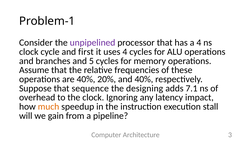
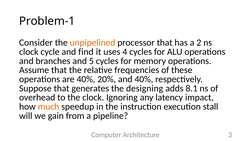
unpipelined colour: purple -> orange
a 4: 4 -> 2
first: first -> find
sequence: sequence -> generates
7.1: 7.1 -> 8.1
